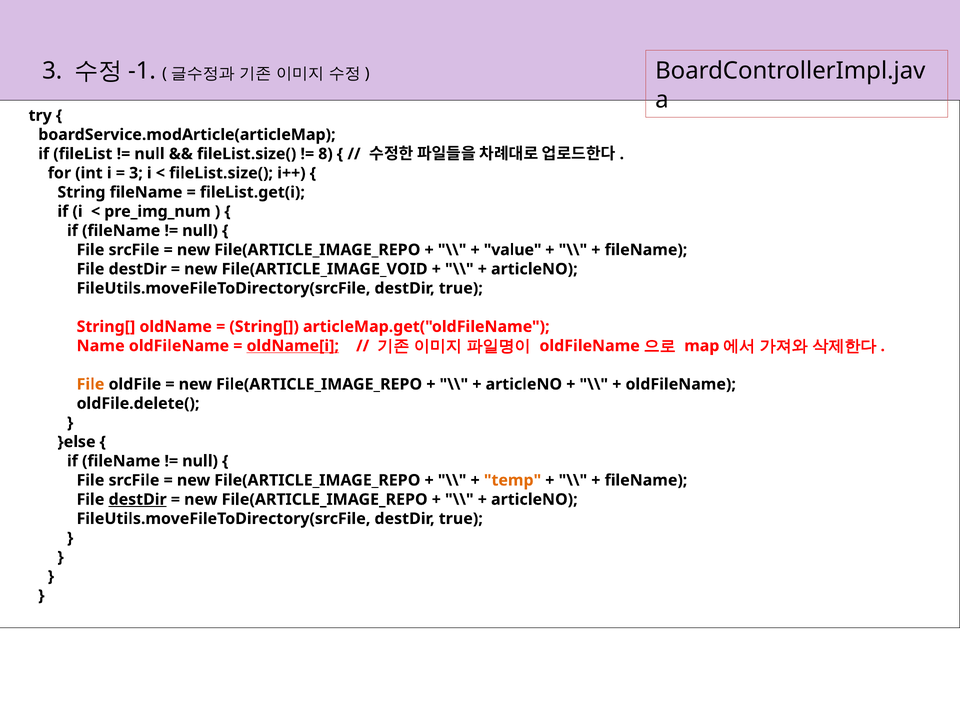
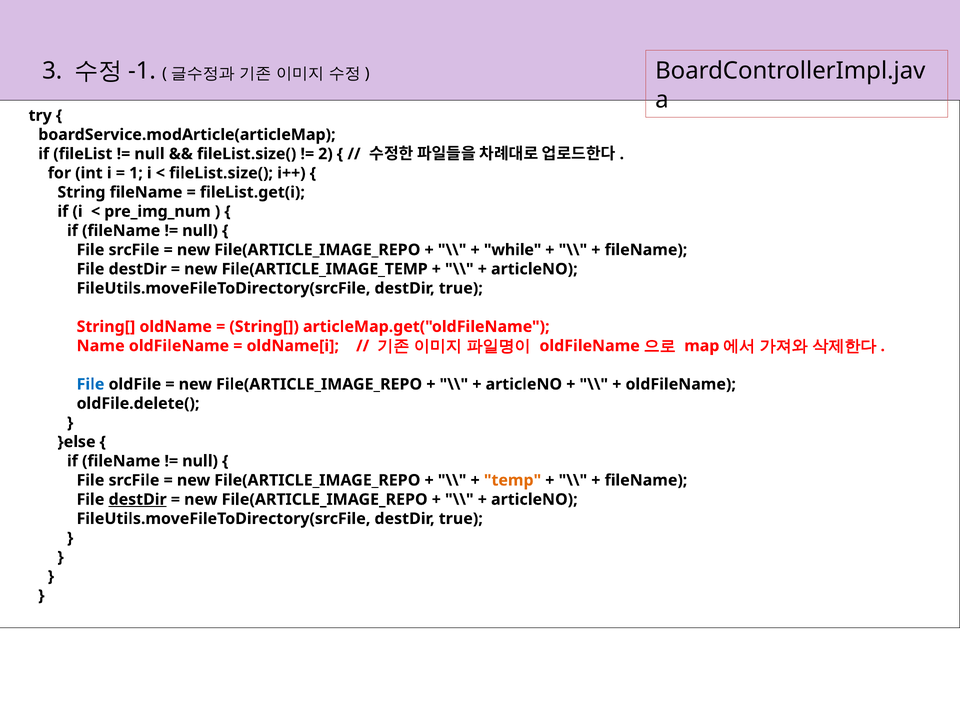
8: 8 -> 2
3 at (136, 173): 3 -> 1
value: value -> while
File(ARTICLE_IMAGE_VOID: File(ARTICLE_IMAGE_VOID -> File(ARTICLE_IMAGE_TEMP
oldName[i underline: present -> none
File at (91, 384) colour: orange -> blue
